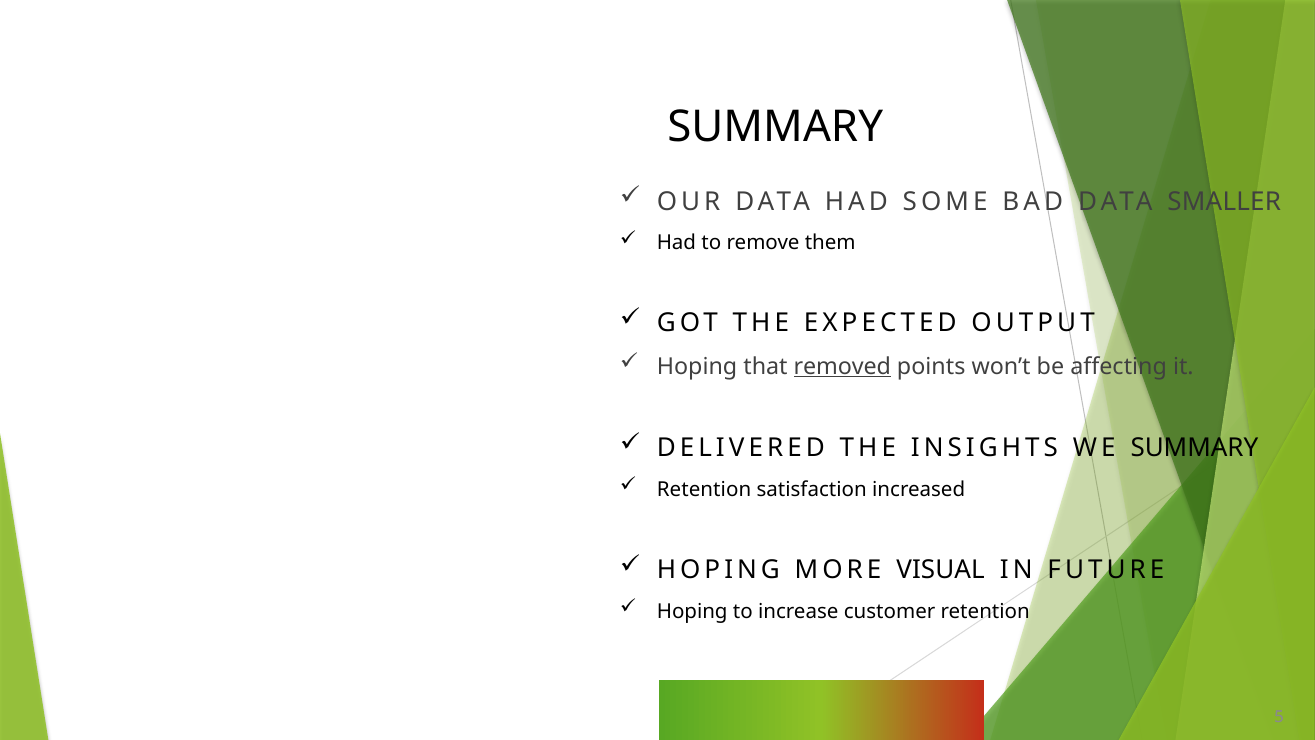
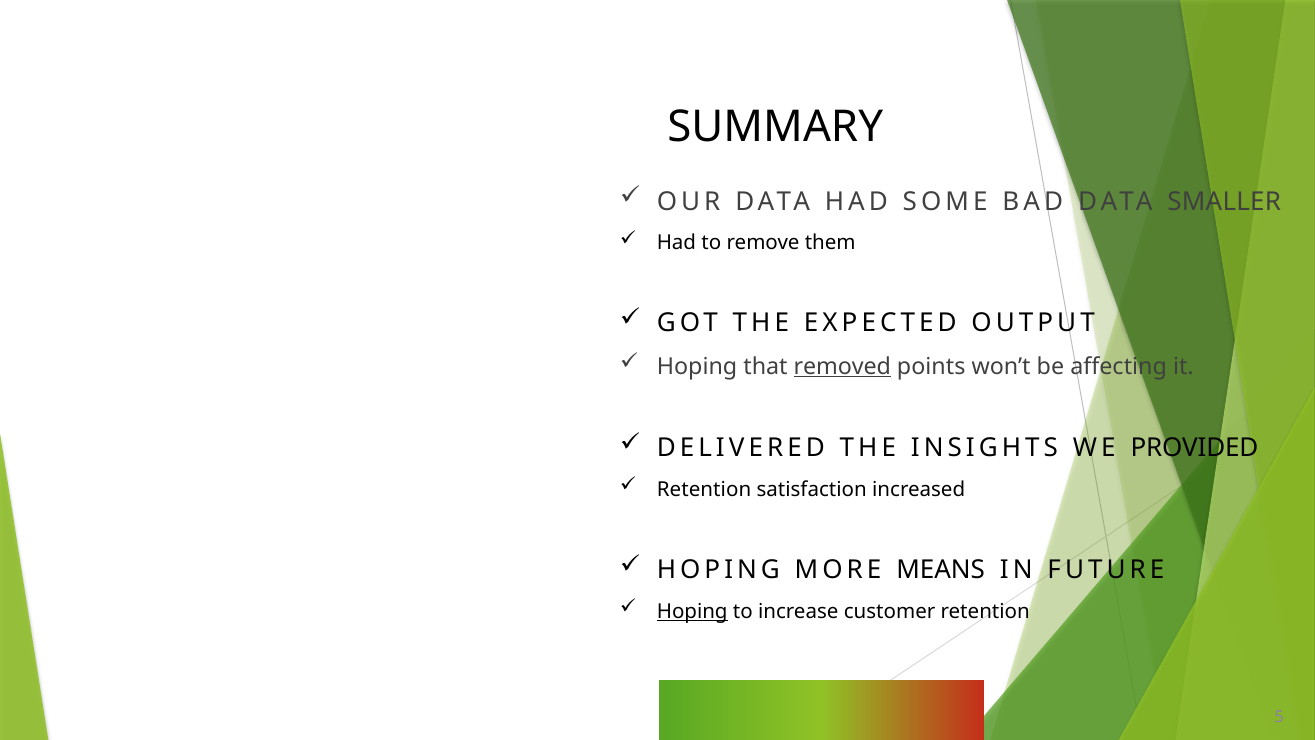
WE SUMMARY: SUMMARY -> PROVIDED
VISUAL: VISUAL -> MEANS
Hoping at (692, 611) underline: none -> present
